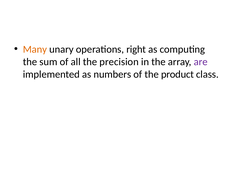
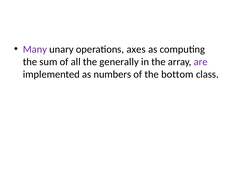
Many colour: orange -> purple
right: right -> axes
precision: precision -> generally
product: product -> bottom
